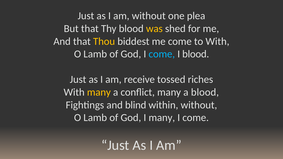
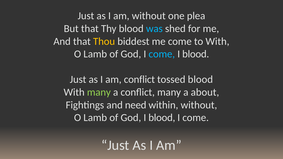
was colour: yellow -> light blue
am receive: receive -> conflict
tossed riches: riches -> blood
many at (99, 92) colour: yellow -> light green
a blood: blood -> about
blind: blind -> need
God I many: many -> blood
